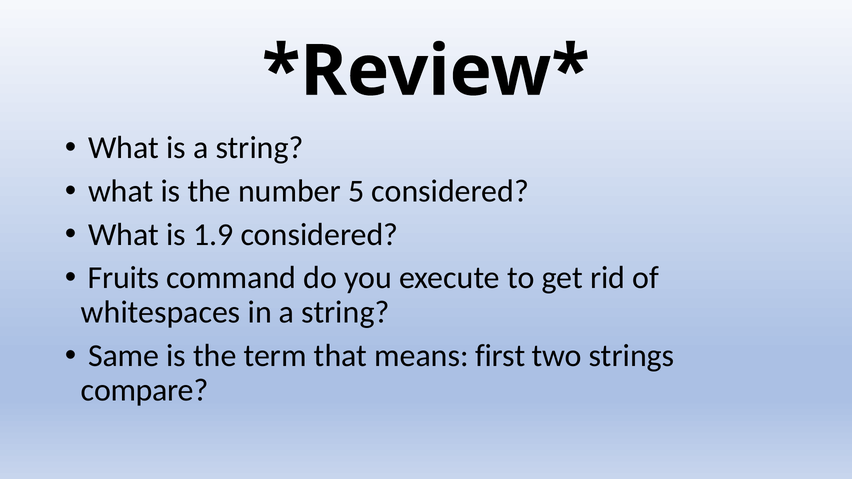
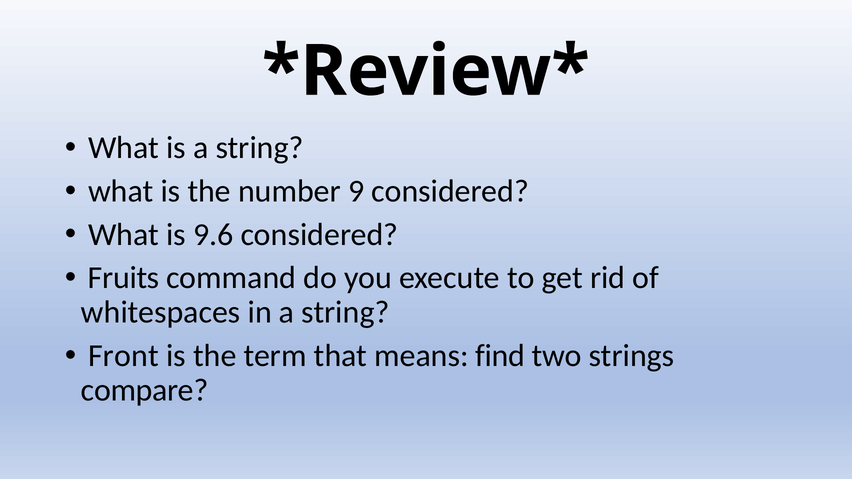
5: 5 -> 9
1.9: 1.9 -> 9.6
Same: Same -> Front
first: first -> find
